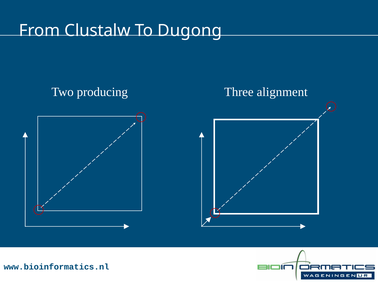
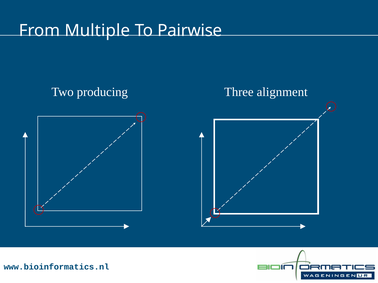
Clustalw: Clustalw -> Multiple
Dugong: Dugong -> Pairwise
